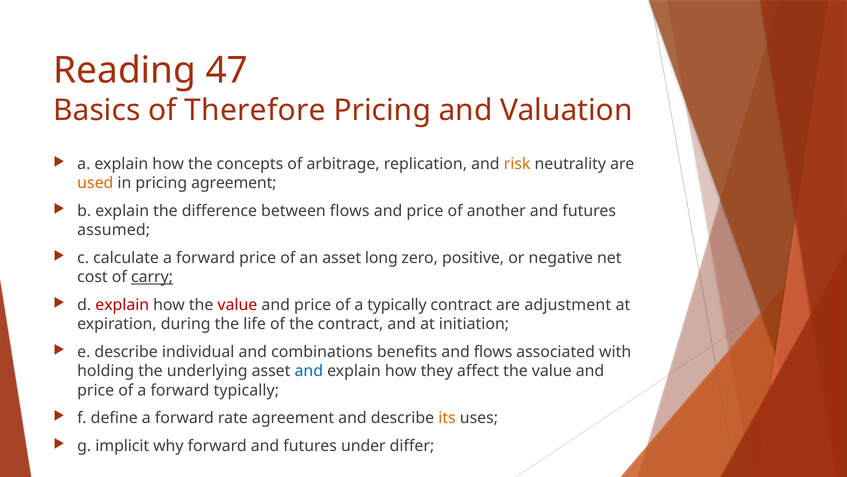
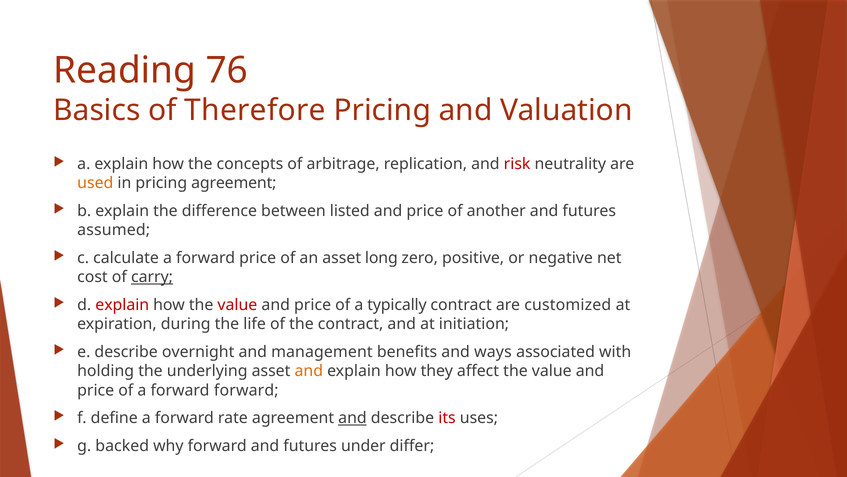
47: 47 -> 76
risk colour: orange -> red
between flows: flows -> listed
adjustment: adjustment -> customized
individual: individual -> overnight
combinations: combinations -> management
and flows: flows -> ways
and at (309, 371) colour: blue -> orange
forward typically: typically -> forward
and at (352, 418) underline: none -> present
its colour: orange -> red
implicit: implicit -> backed
